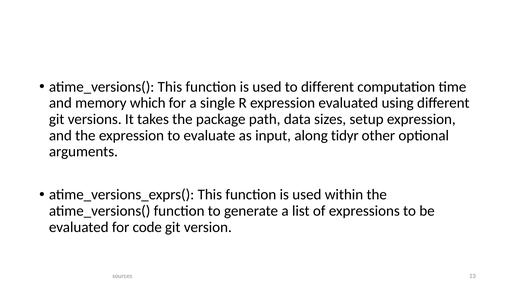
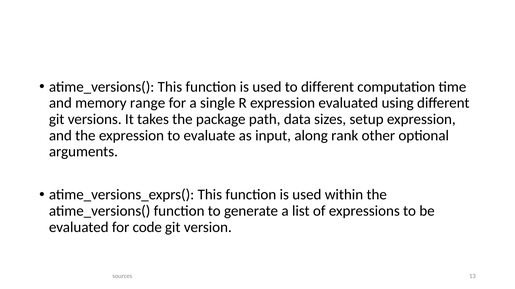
which: which -> range
tidyr: tidyr -> rank
